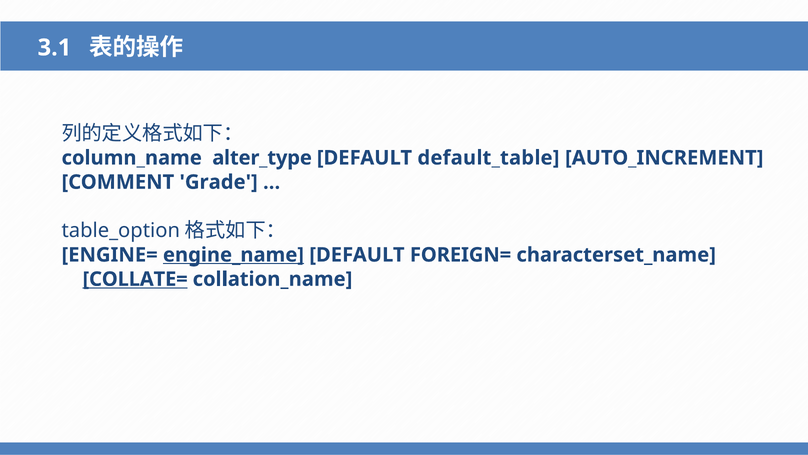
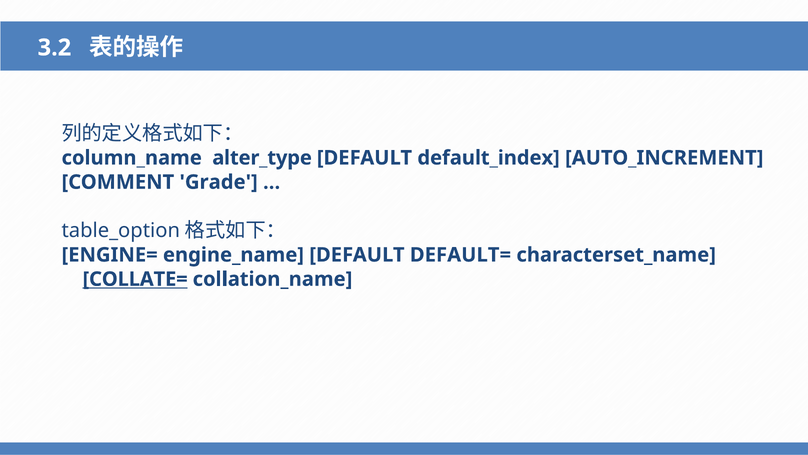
3.1: 3.1 -> 3.2
default_table: default_table -> default_index
engine_name underline: present -> none
FOREIGN=: FOREIGN= -> DEFAULT=
